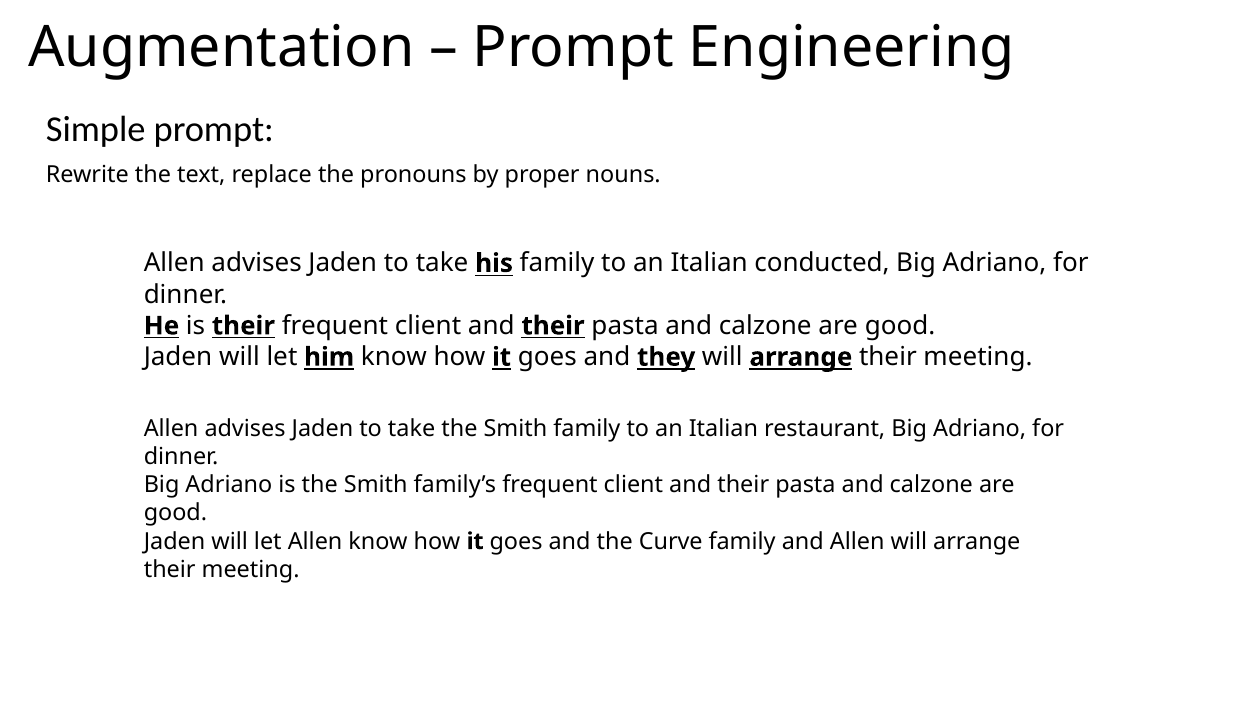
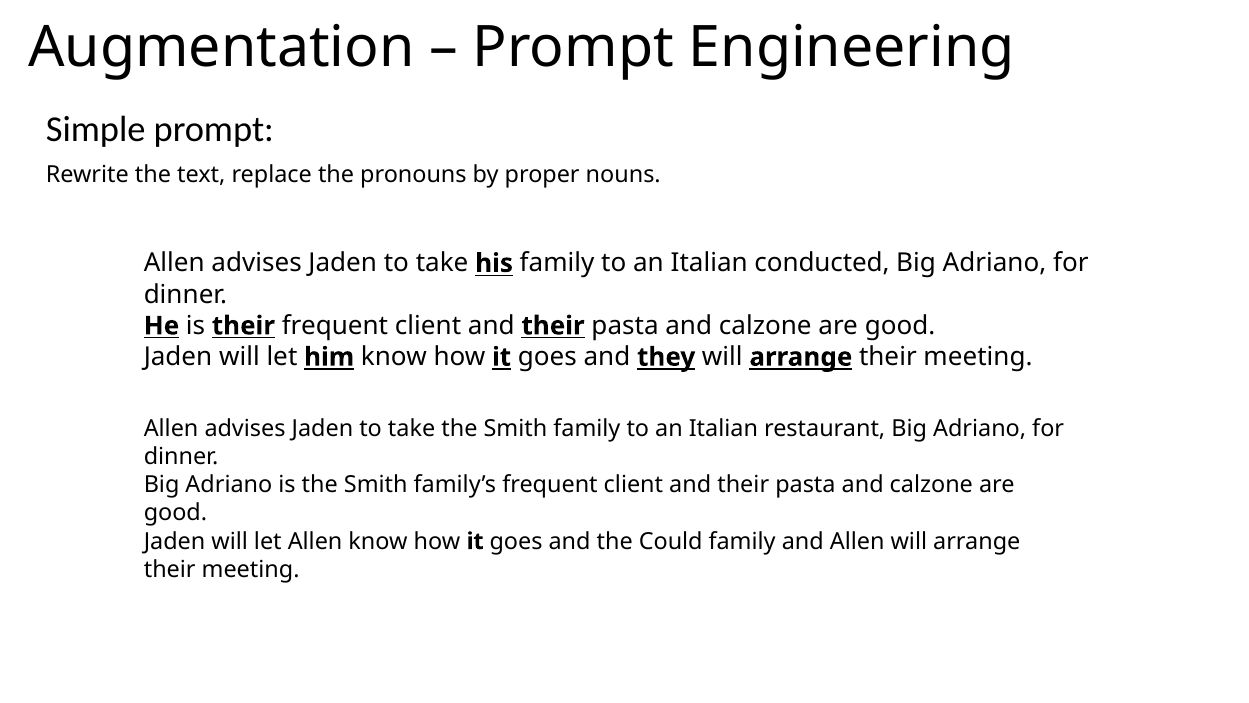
Curve: Curve -> Could
